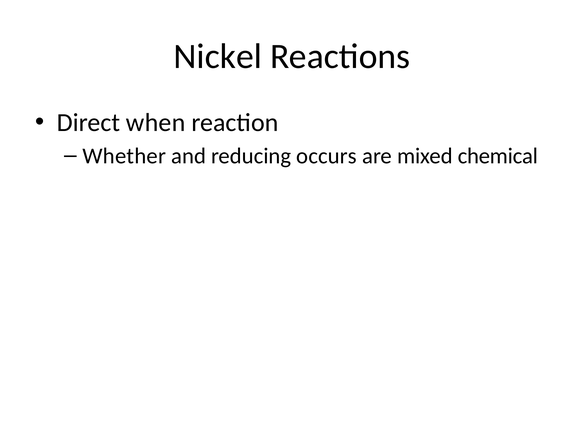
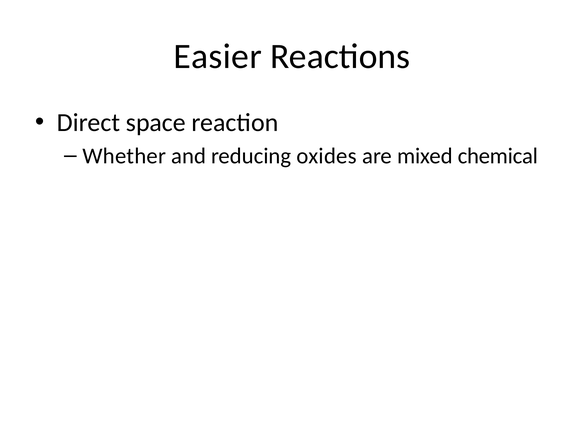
Nickel: Nickel -> Easier
when: when -> space
occurs: occurs -> oxides
